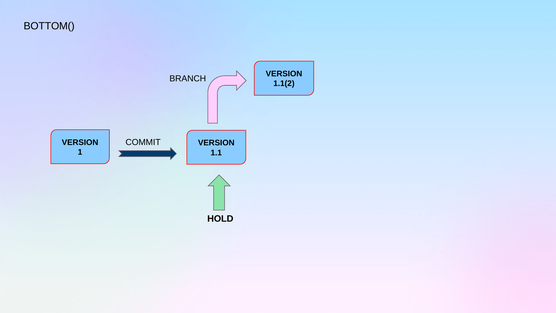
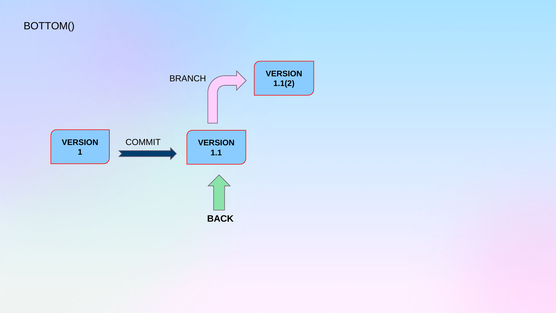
HOLD: HOLD -> BACK
